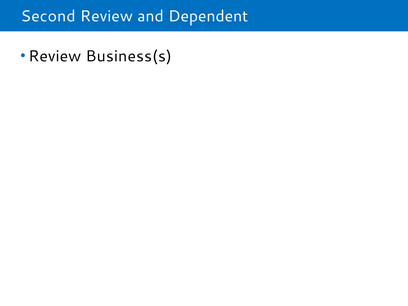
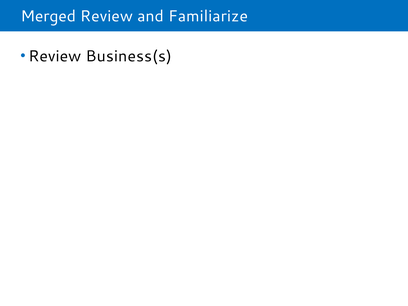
Second: Second -> Merged
Dependent: Dependent -> Familiarize
